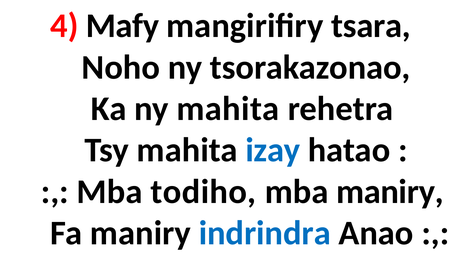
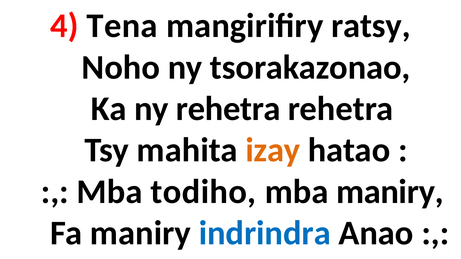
Mafy: Mafy -> Tena
tsara: tsara -> ratsy
ny mahita: mahita -> rehetra
izay colour: blue -> orange
